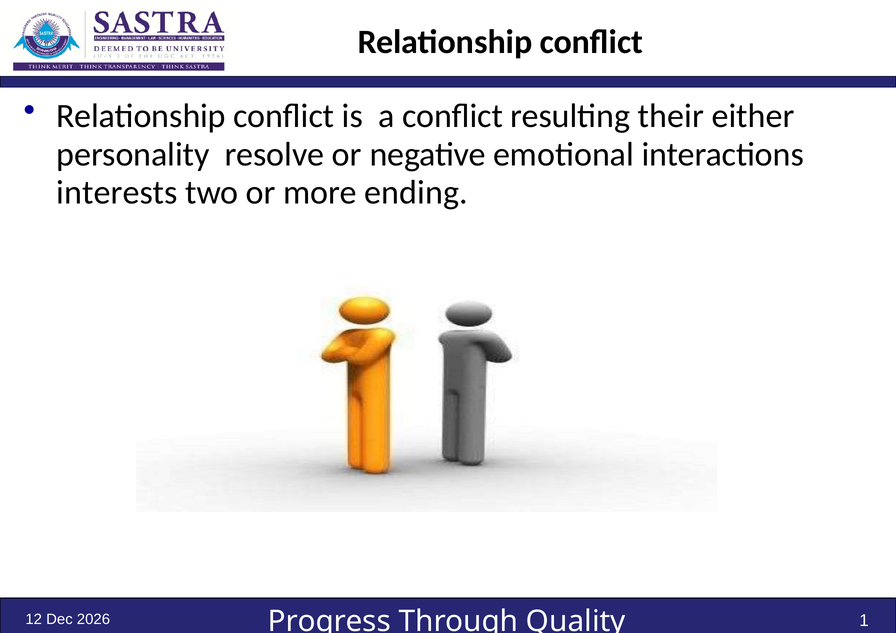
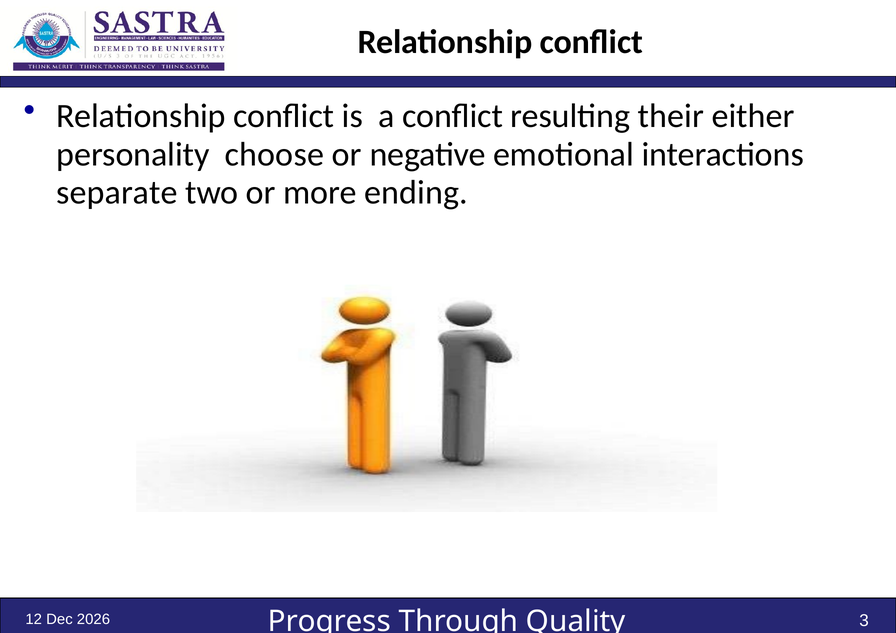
resolve: resolve -> choose
interests: interests -> separate
1: 1 -> 3
